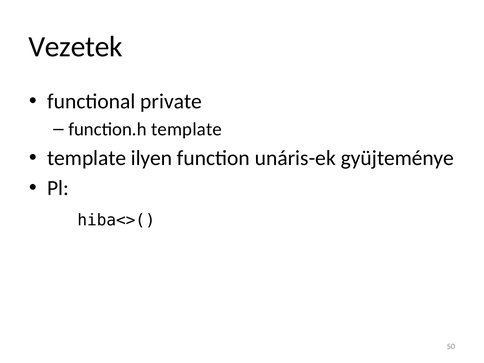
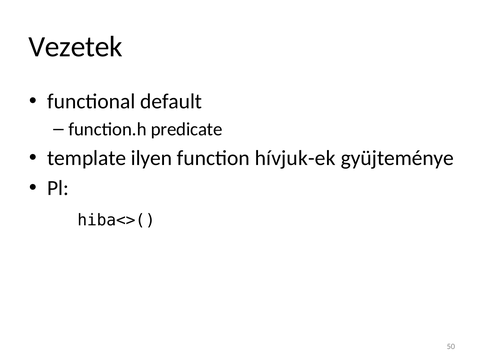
private: private -> default
function.h template: template -> predicate
unáris-ek: unáris-ek -> hívjuk-ek
